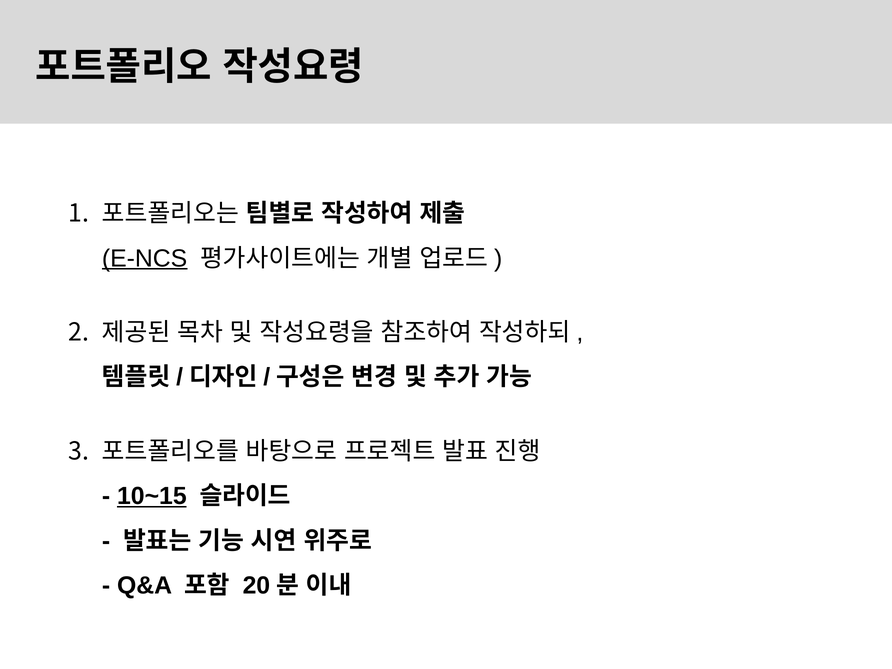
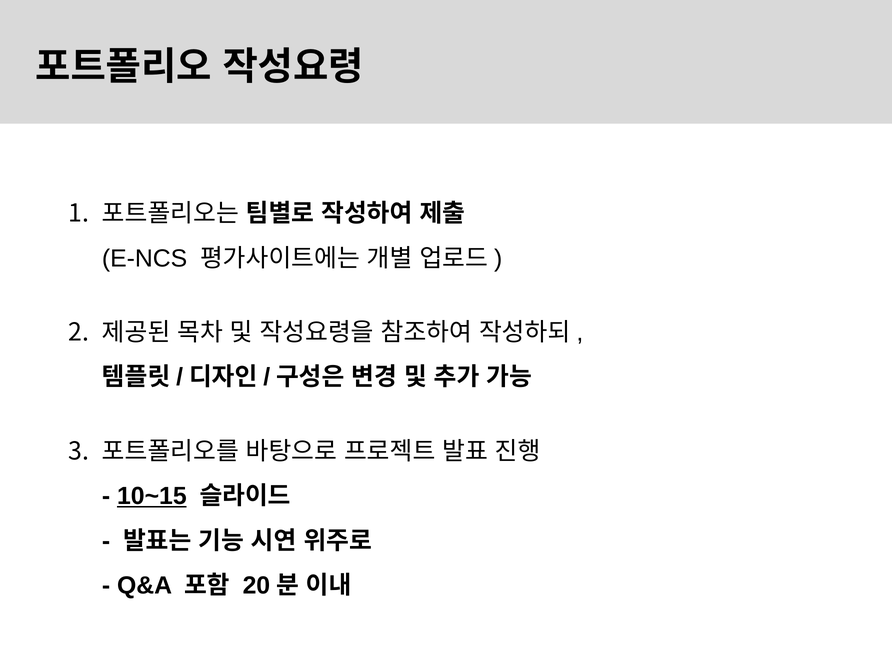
E-NCS underline: present -> none
